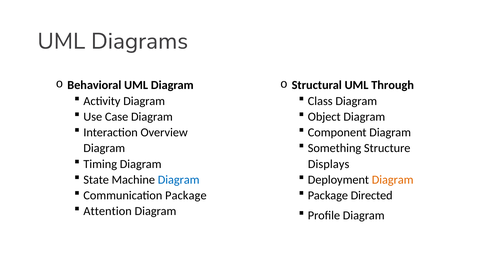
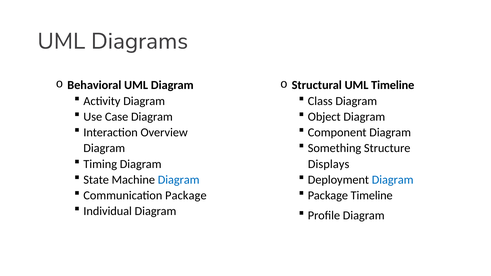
UML Through: Through -> Timeline
Diagram at (393, 180) colour: orange -> blue
Package Directed: Directed -> Timeline
Attention: Attention -> Individual
